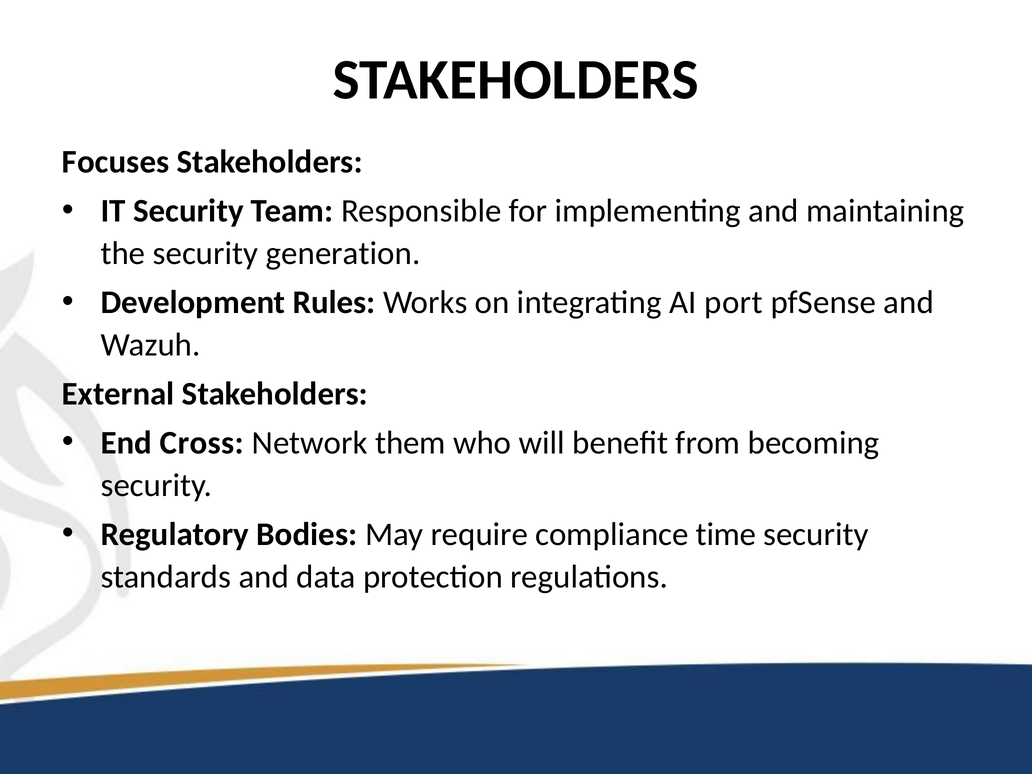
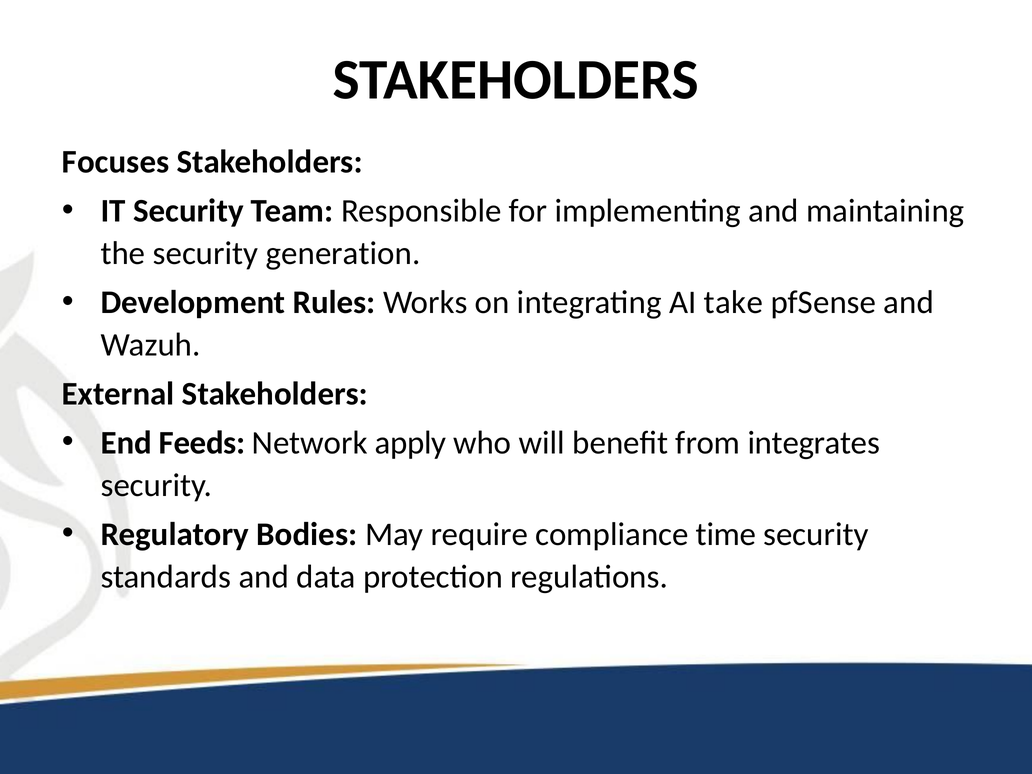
port: port -> take
Cross: Cross -> Feeds
them: them -> apply
becoming: becoming -> integrates
